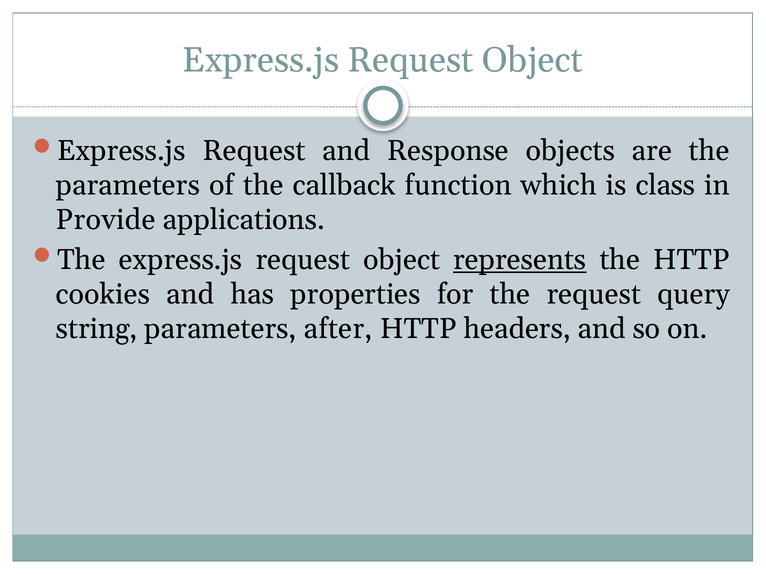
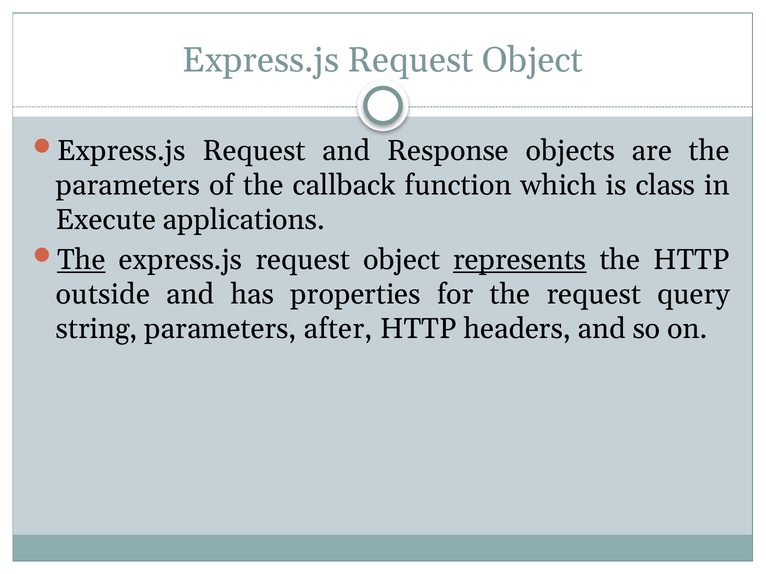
Provide: Provide -> Execute
The at (81, 260) underline: none -> present
cookies: cookies -> outside
